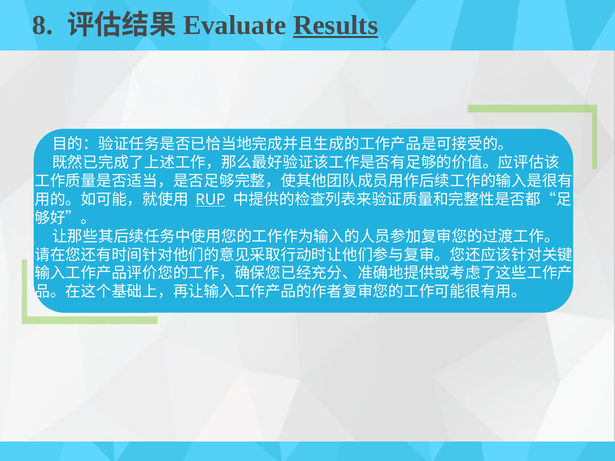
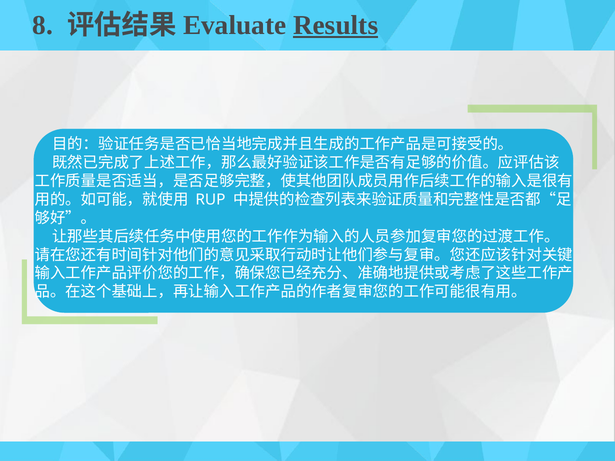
RUP underline: present -> none
